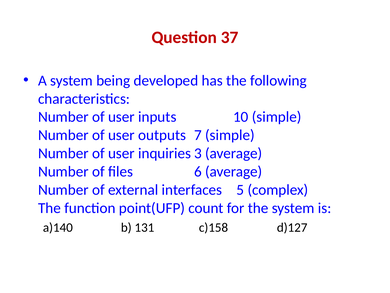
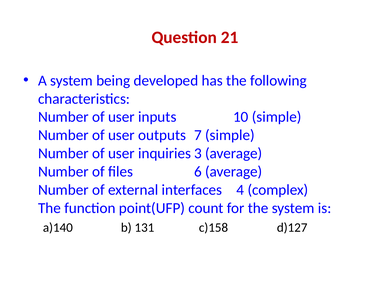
37: 37 -> 21
5: 5 -> 4
